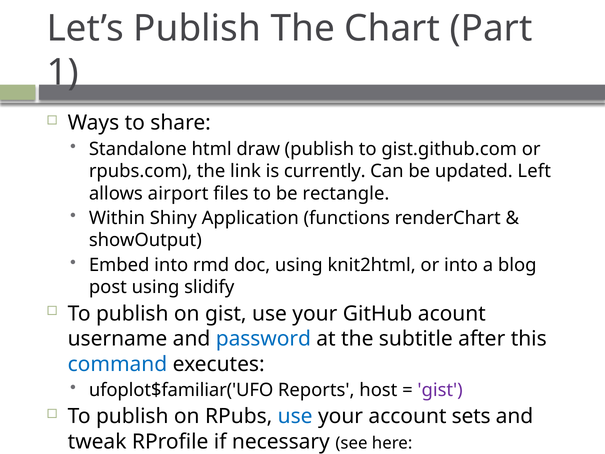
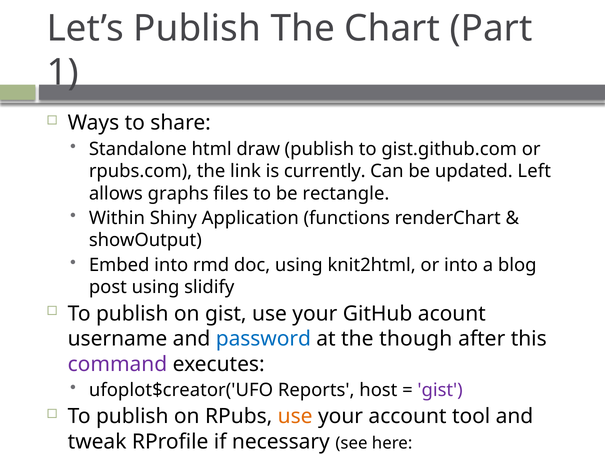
airport: airport -> graphs
subtitle: subtitle -> though
command colour: blue -> purple
ufoplot$familiar('UFO: ufoplot$familiar('UFO -> ufoplot$creator('UFO
use at (295, 416) colour: blue -> orange
sets: sets -> tool
